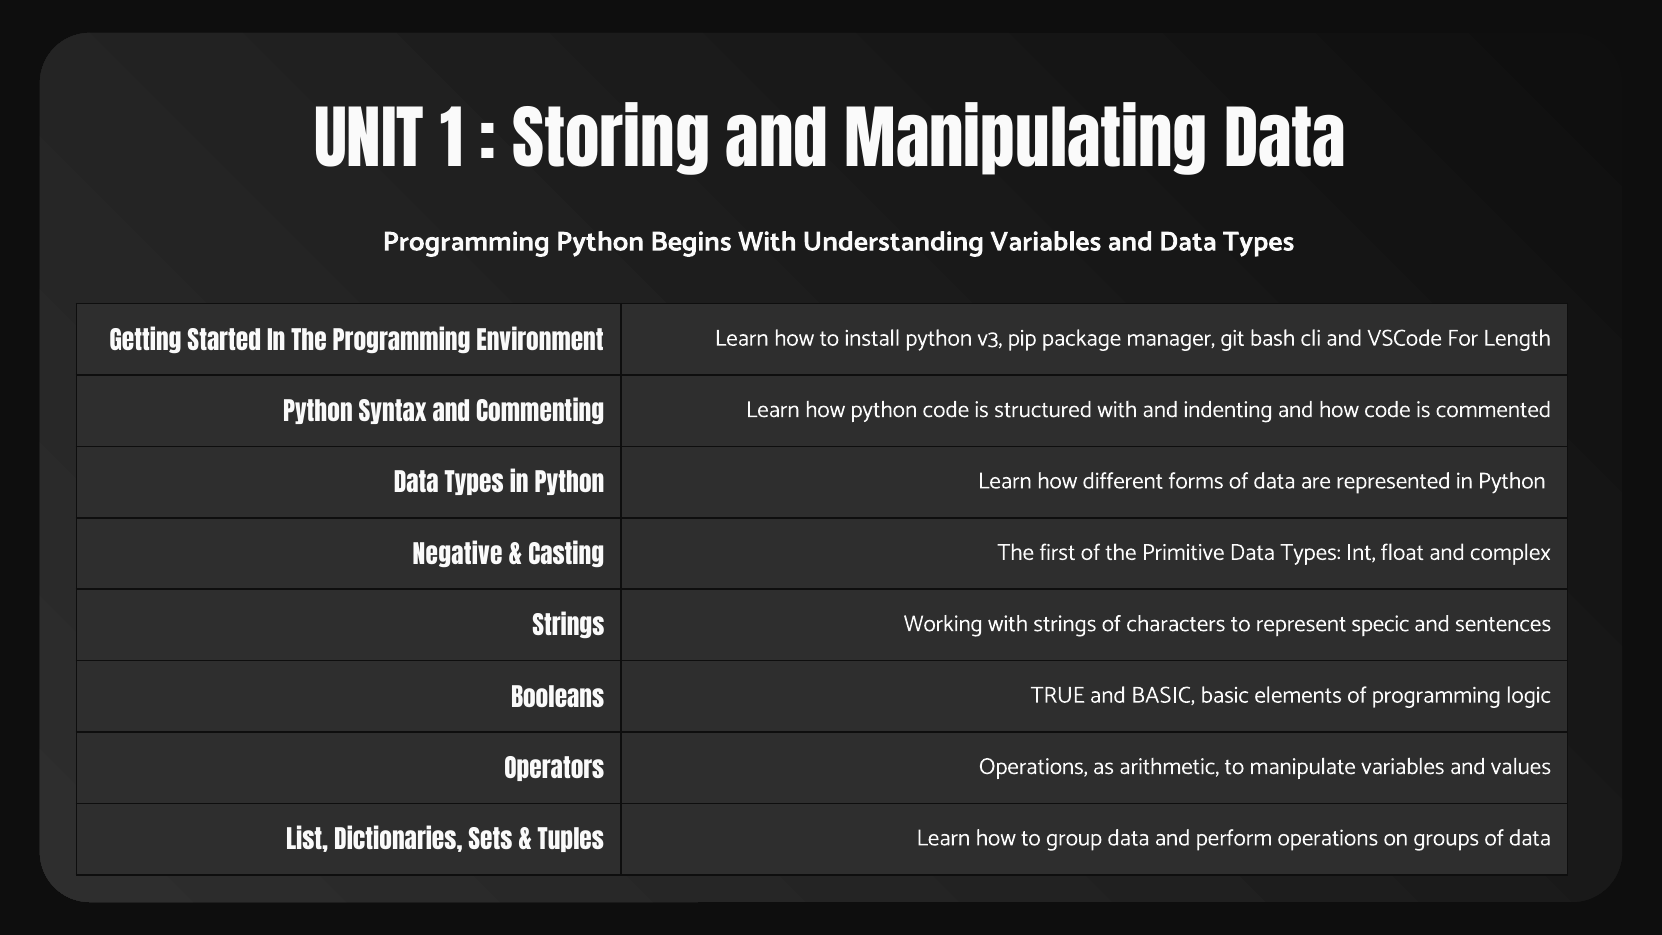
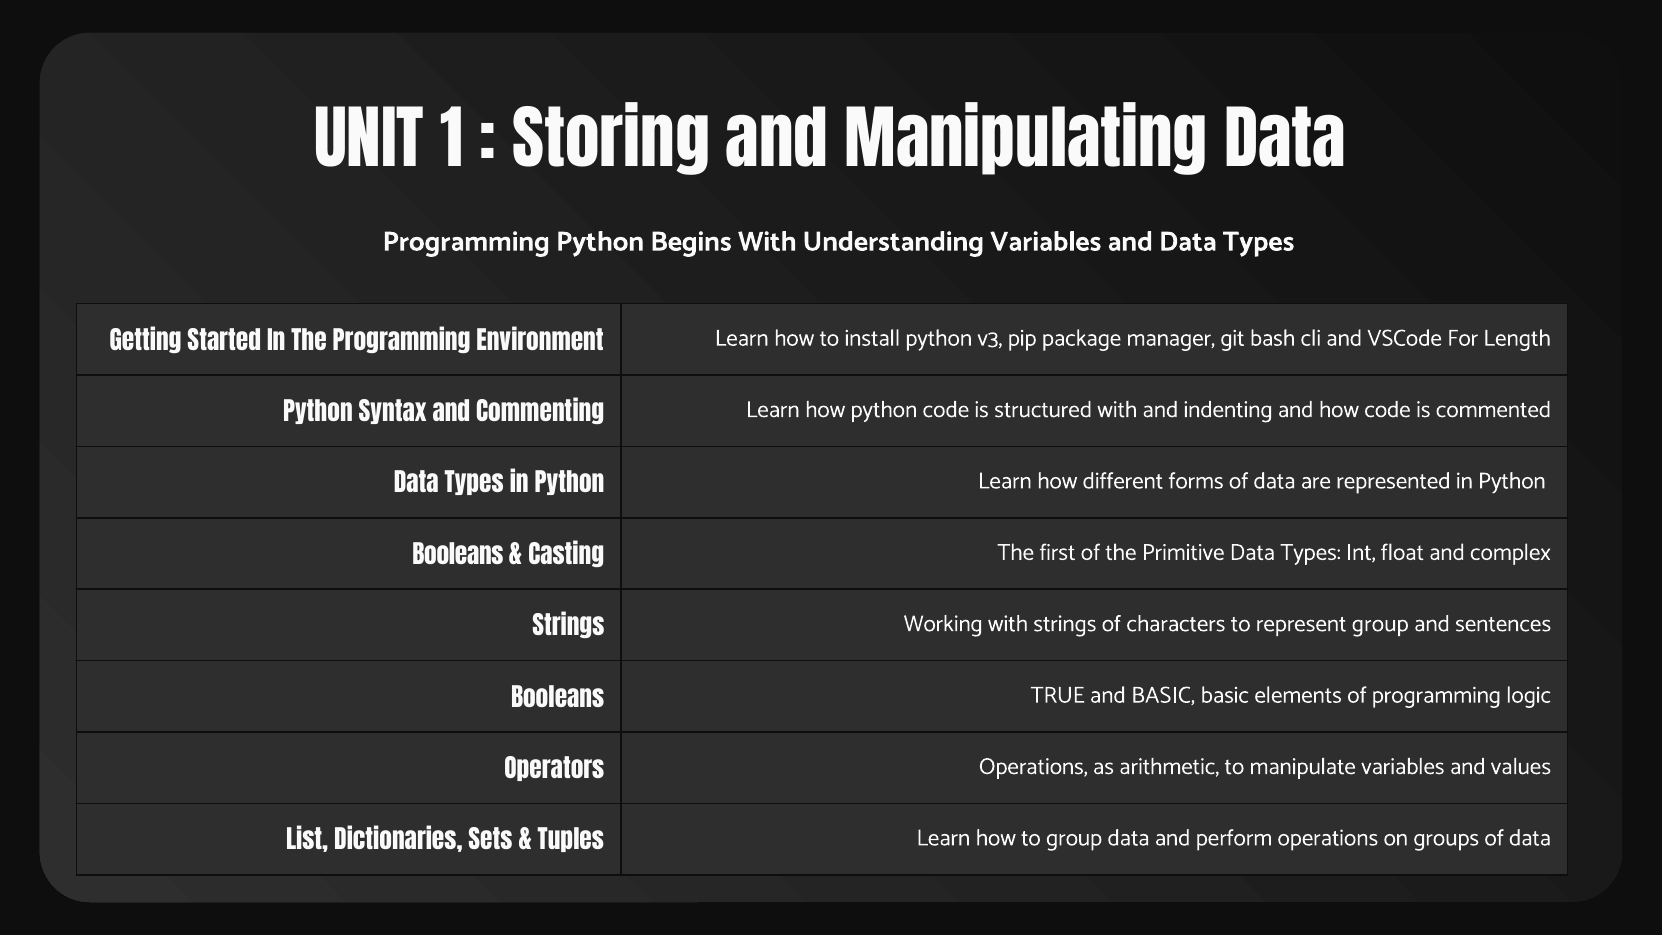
Negative at (458, 556): Negative -> Booleans
represent specic: specic -> group
